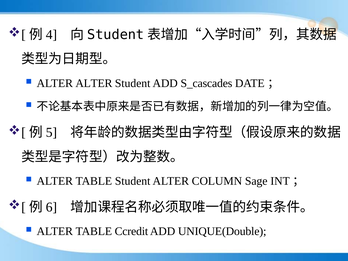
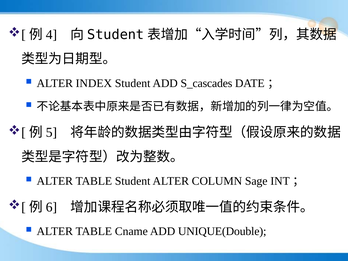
ALTER ALTER: ALTER -> INDEX
Ccredit: Ccredit -> Cname
